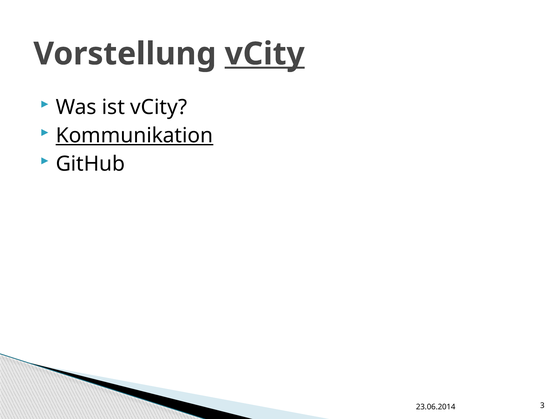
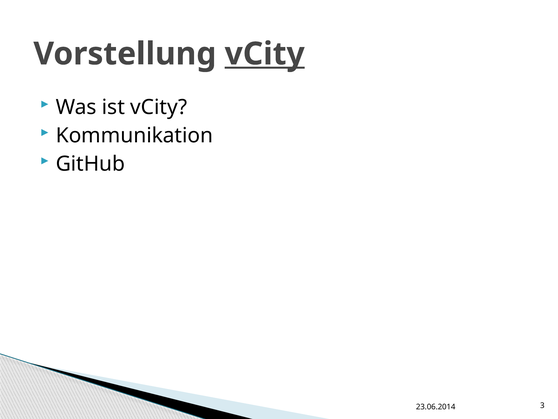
Kommunikation underline: present -> none
